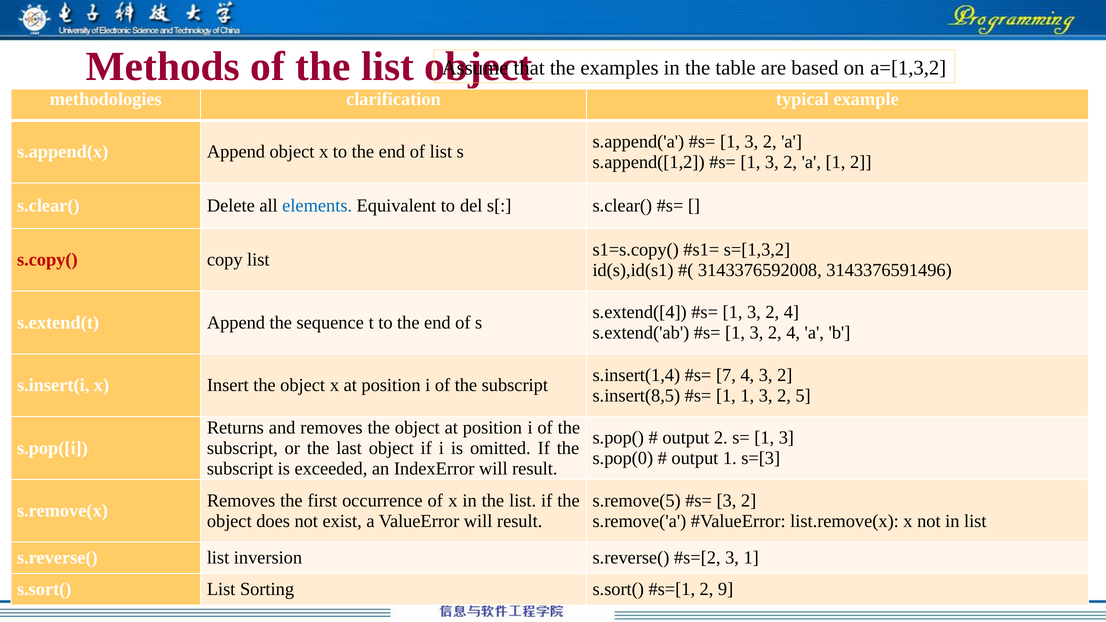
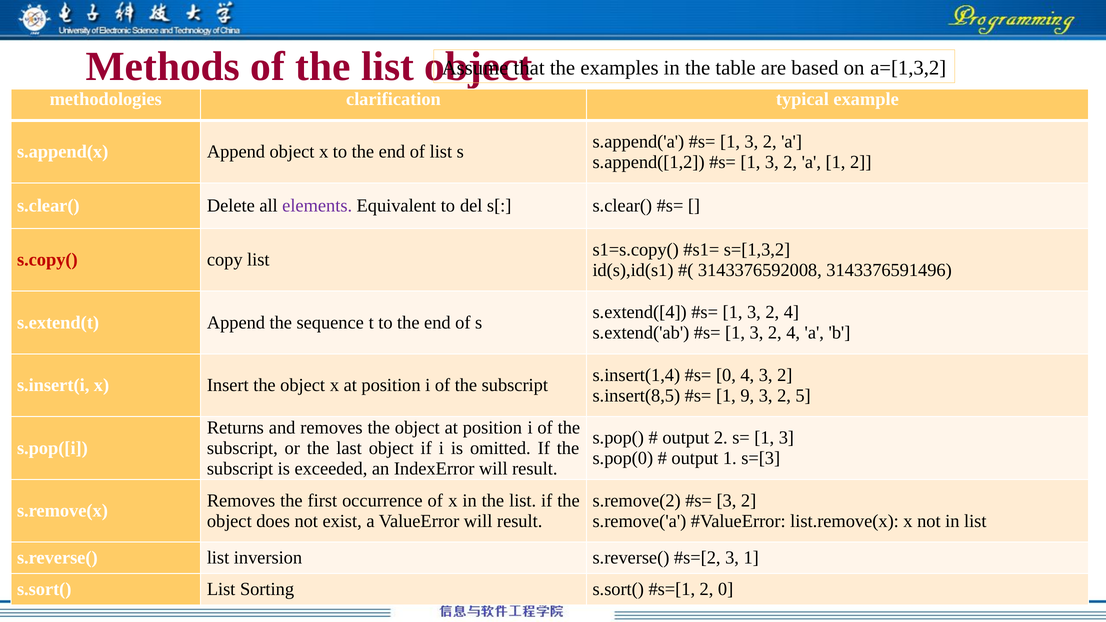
elements colour: blue -> purple
7 at (726, 375): 7 -> 0
1 1: 1 -> 9
s.remove(5: s.remove(5 -> s.remove(2
2 9: 9 -> 0
